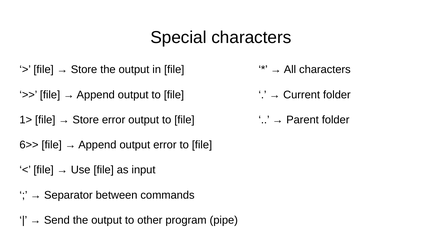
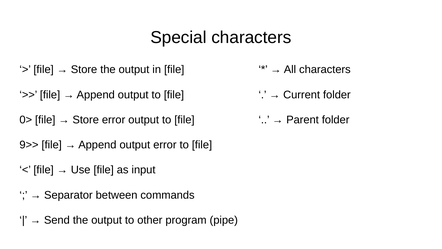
1>: 1> -> 0>
6>>: 6>> -> 9>>
